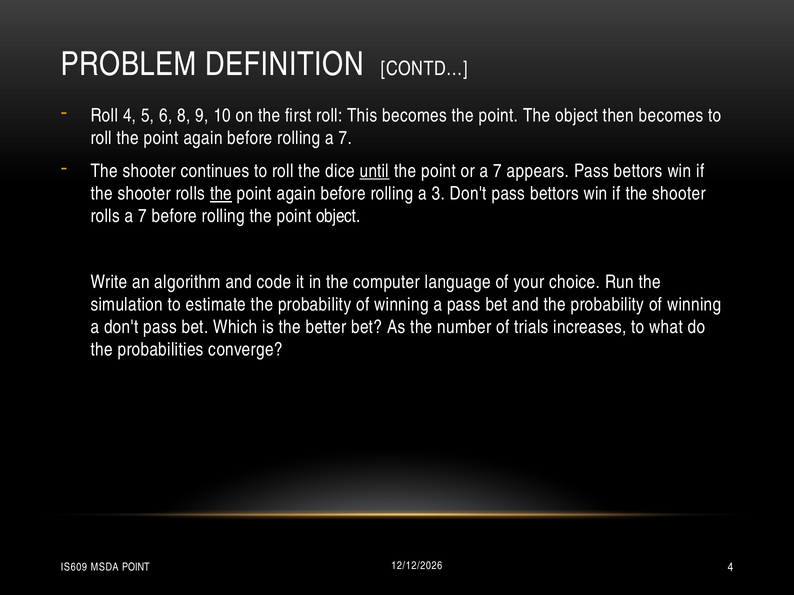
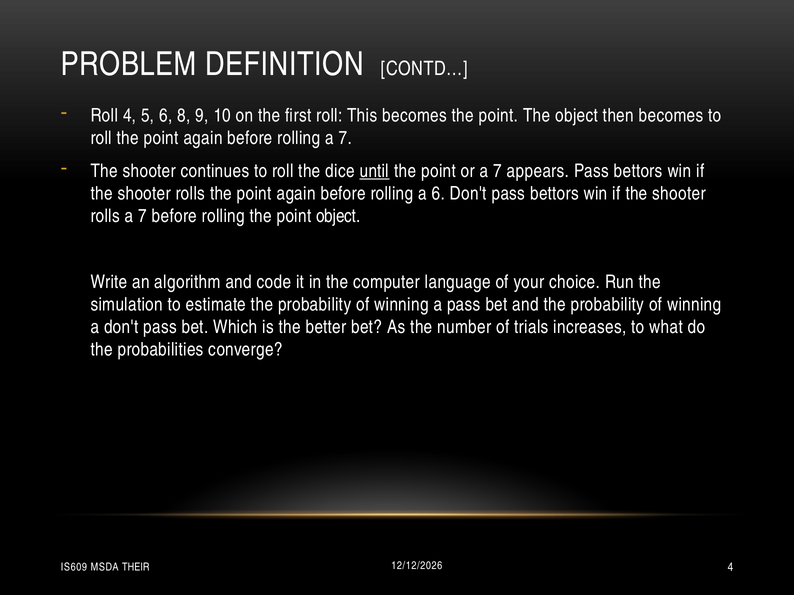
the at (221, 194) underline: present -> none
a 3: 3 -> 6
MSDA POINT: POINT -> THEIR
